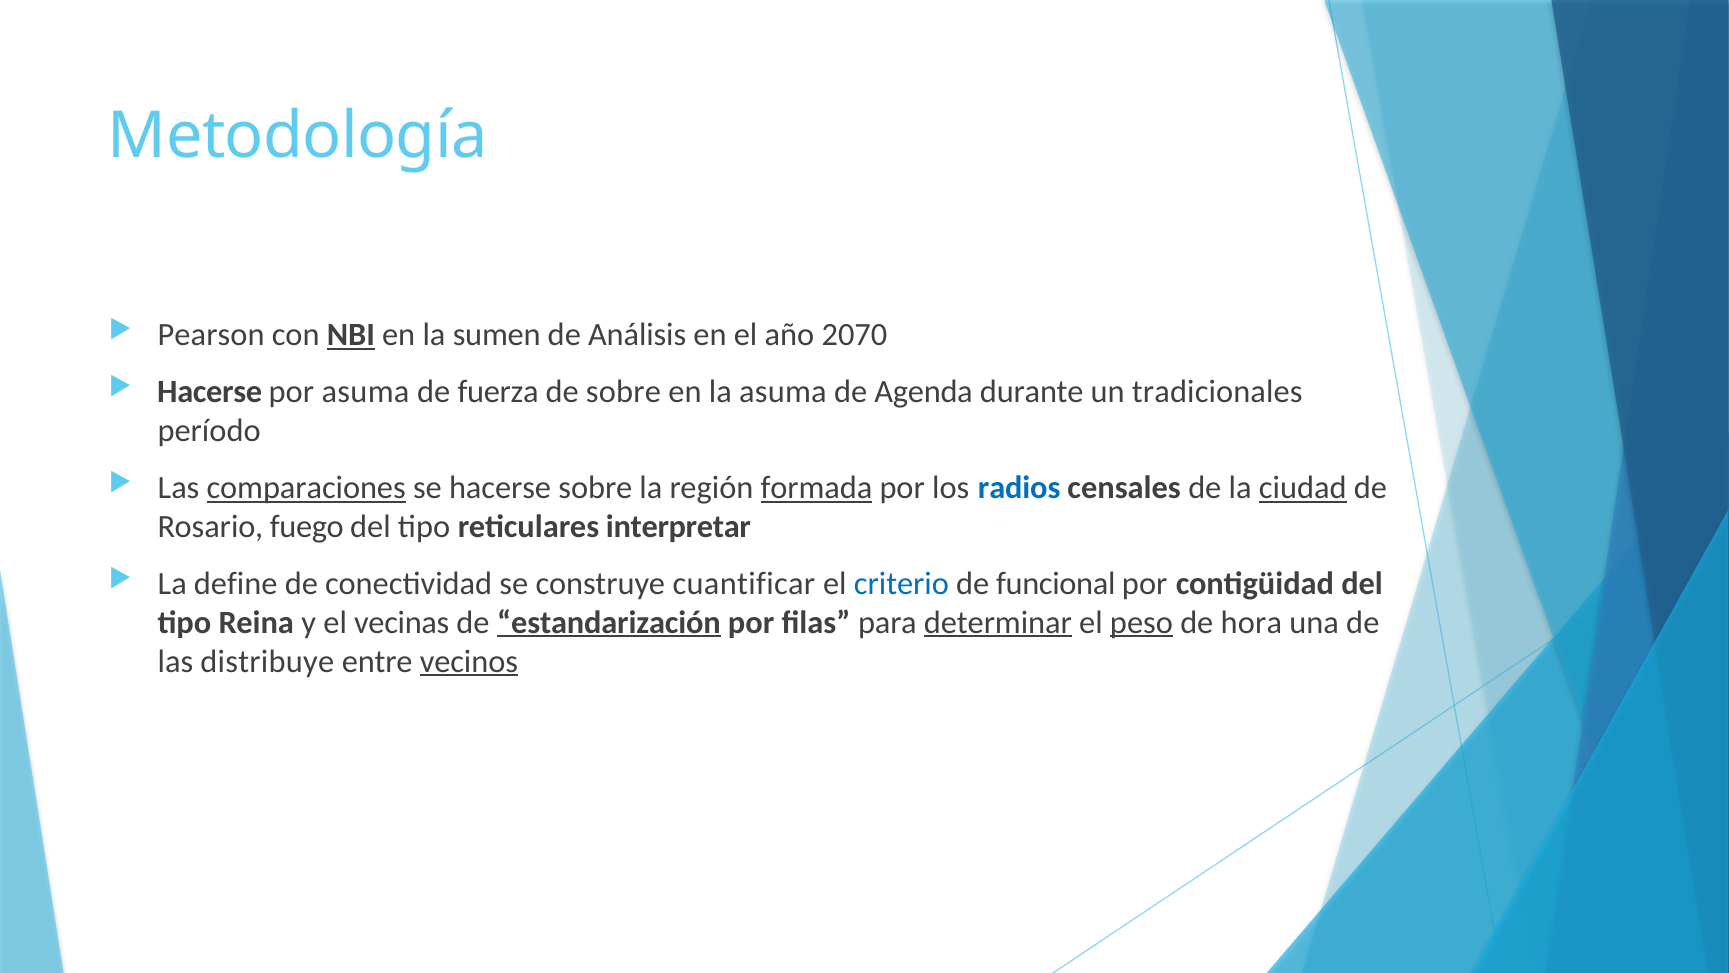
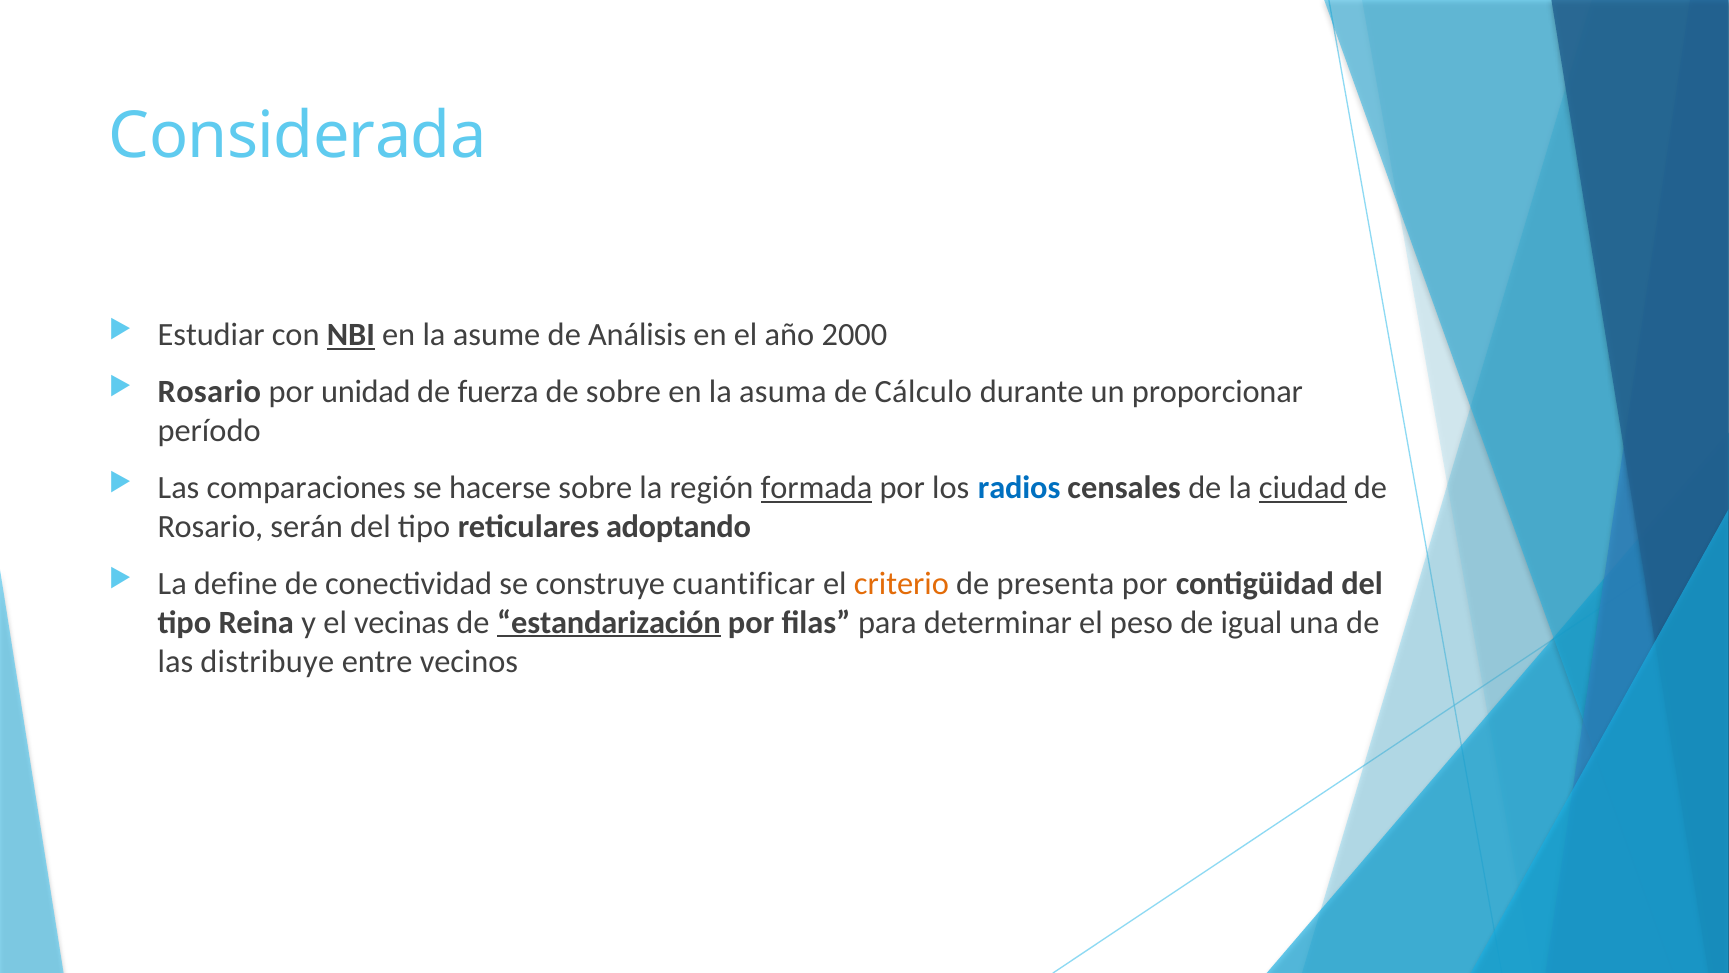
Metodología: Metodología -> Considerada
Pearson: Pearson -> Estudiar
sumen: sumen -> asume
2070: 2070 -> 2000
Hacerse at (210, 392): Hacerse -> Rosario
por asuma: asuma -> unidad
Agenda: Agenda -> Cálculo
tradicionales: tradicionales -> proporcionar
comparaciones underline: present -> none
fuego: fuego -> serán
interpretar: interpretar -> adoptando
criterio colour: blue -> orange
funcional: funcional -> presenta
determinar underline: present -> none
peso underline: present -> none
hora: hora -> igual
vecinos underline: present -> none
